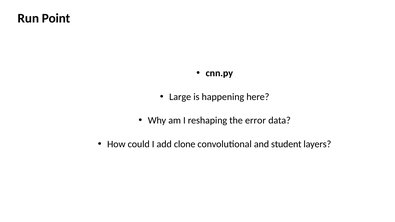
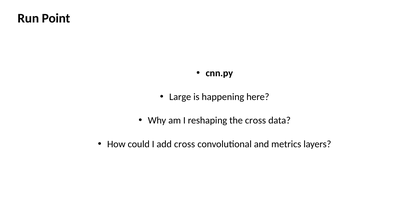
the error: error -> cross
add clone: clone -> cross
student: student -> metrics
